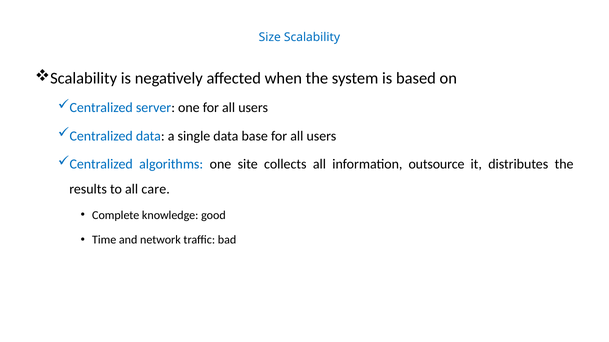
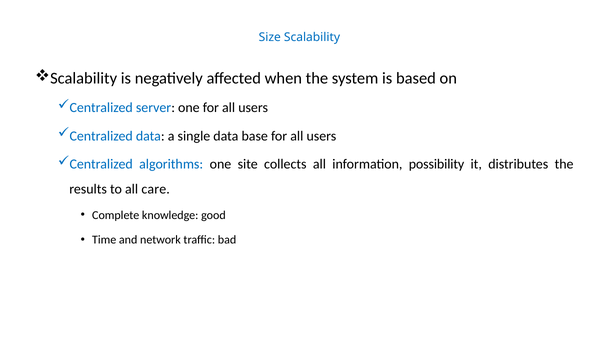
outsource: outsource -> possibility
